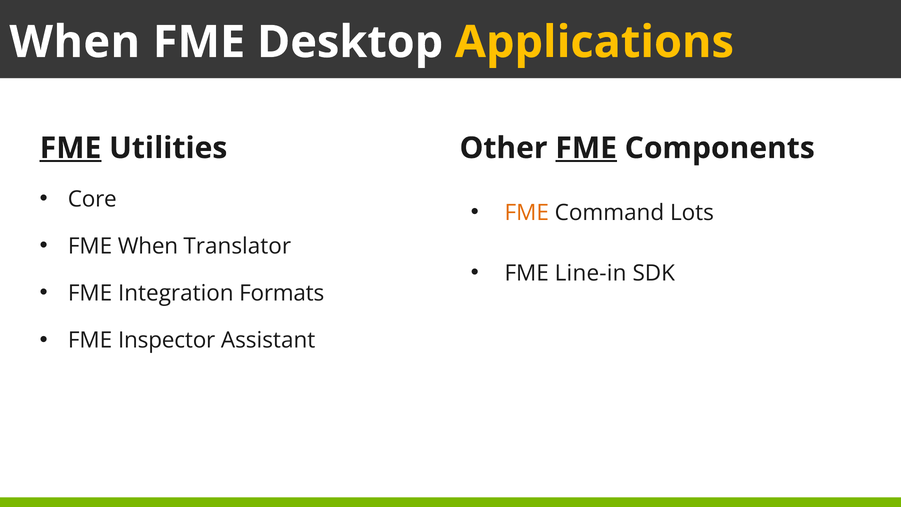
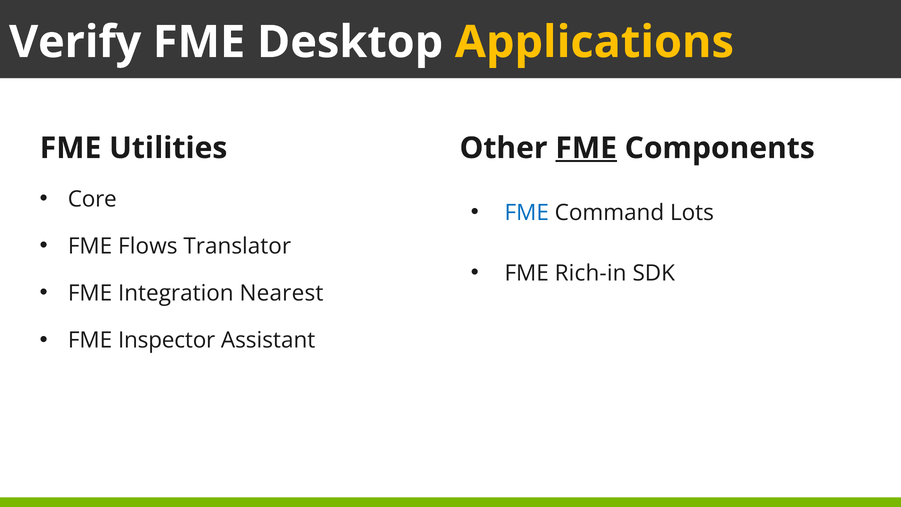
When at (75, 42): When -> Verify
FME at (71, 148) underline: present -> none
FME at (527, 213) colour: orange -> blue
FME When: When -> Flows
Line-in: Line-in -> Rich-in
Formats: Formats -> Nearest
